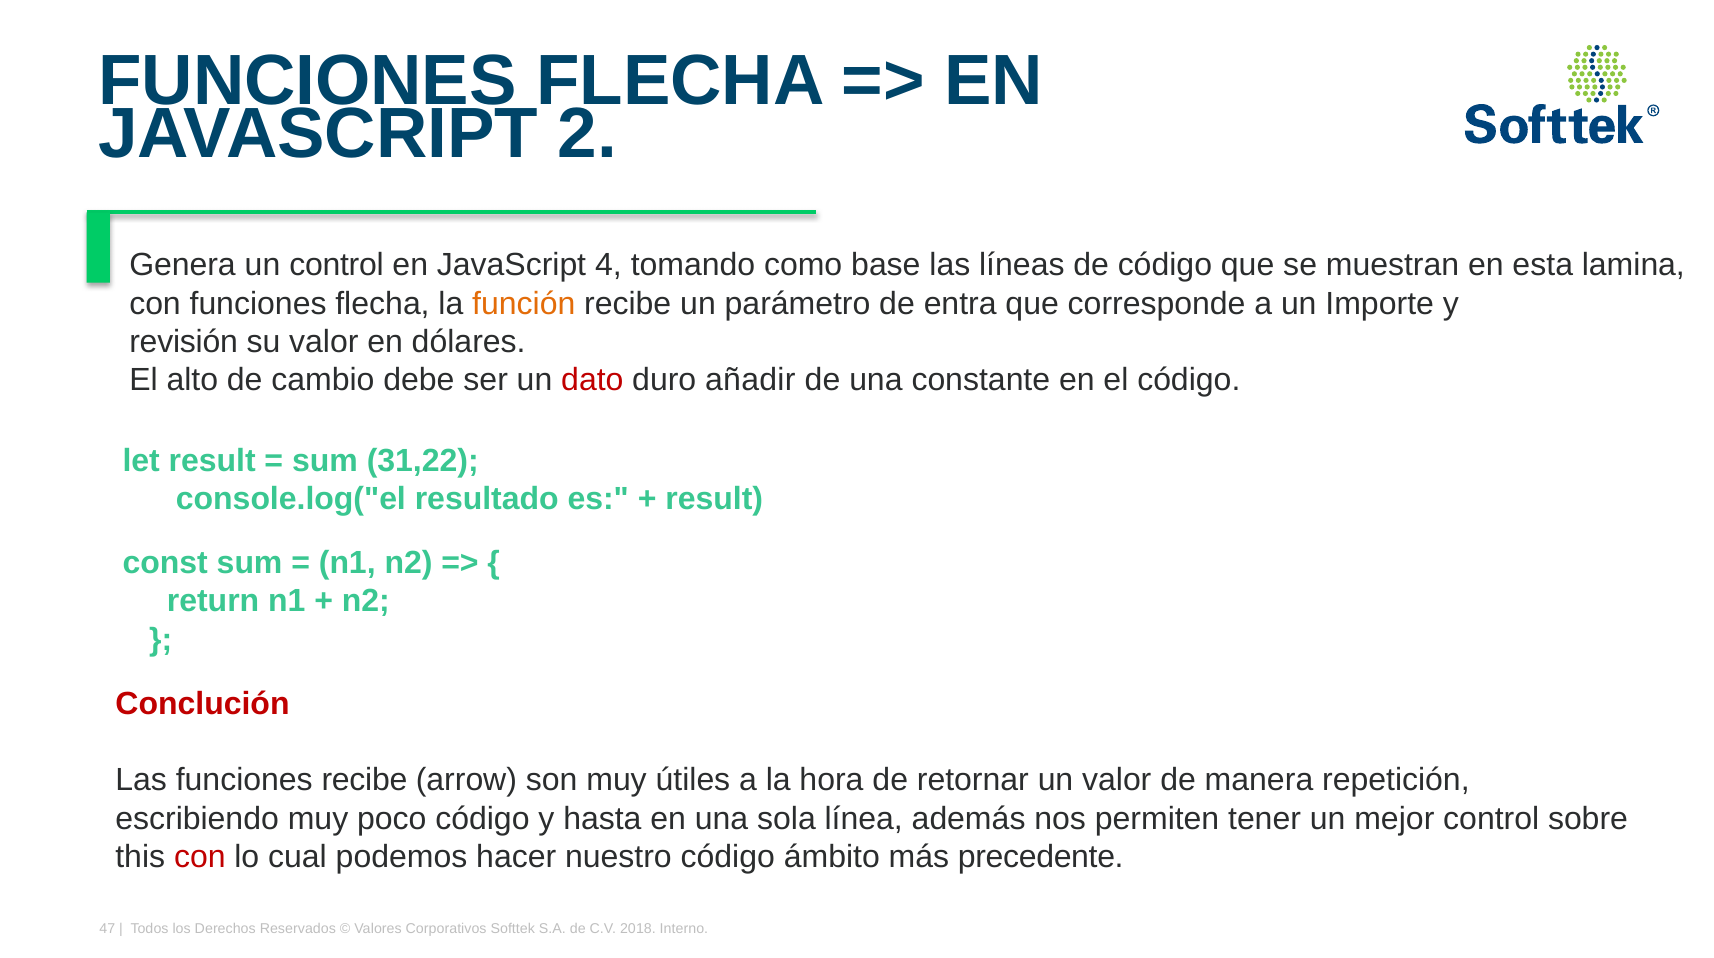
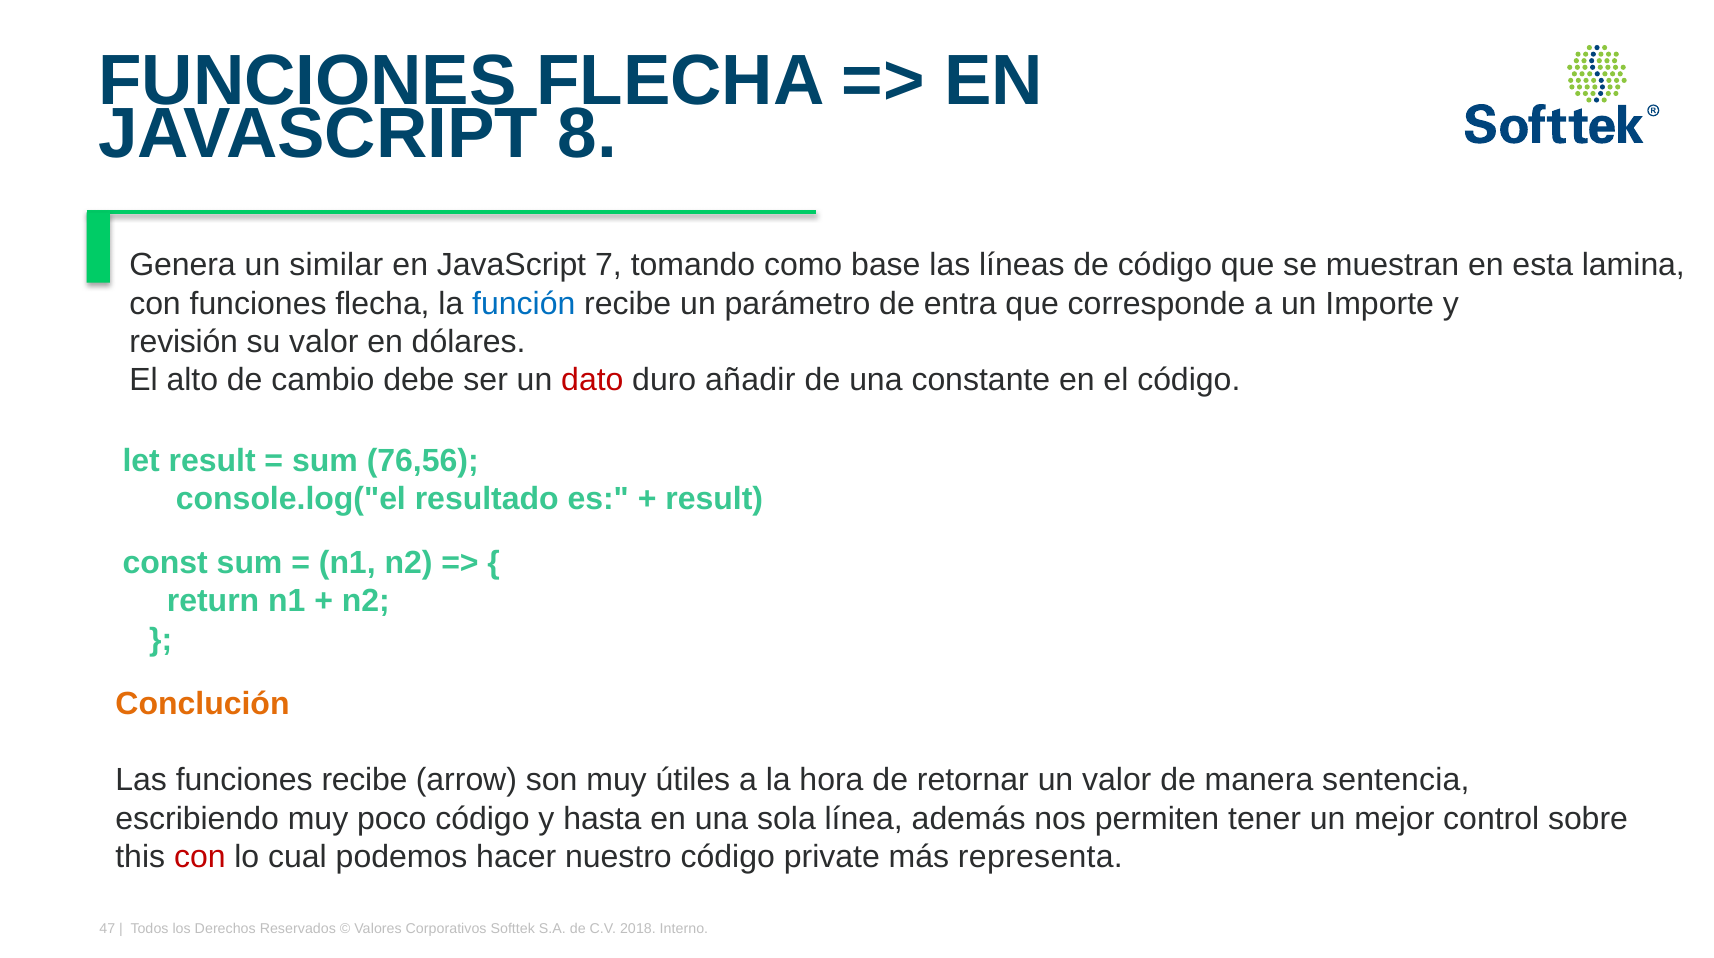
2: 2 -> 8
un control: control -> similar
4: 4 -> 7
función colour: orange -> blue
31,22: 31,22 -> 76,56
Conclución colour: red -> orange
repetición: repetición -> sentencia
ámbito: ámbito -> private
precedente: precedente -> representa
